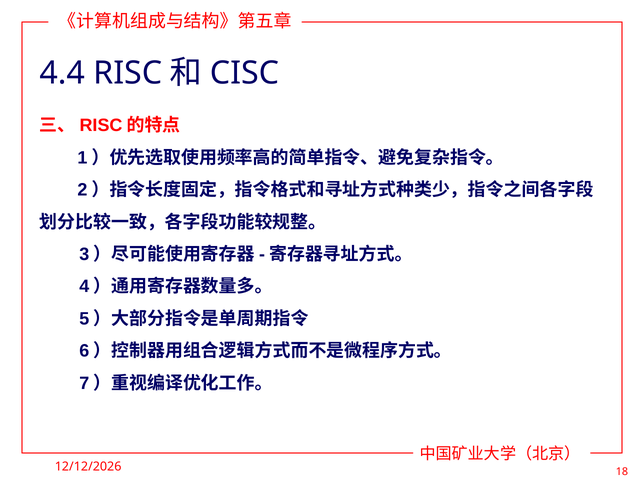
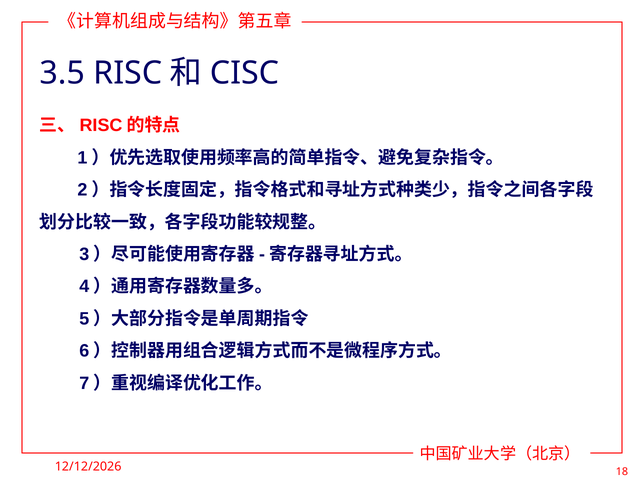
4.4: 4.4 -> 3.5
